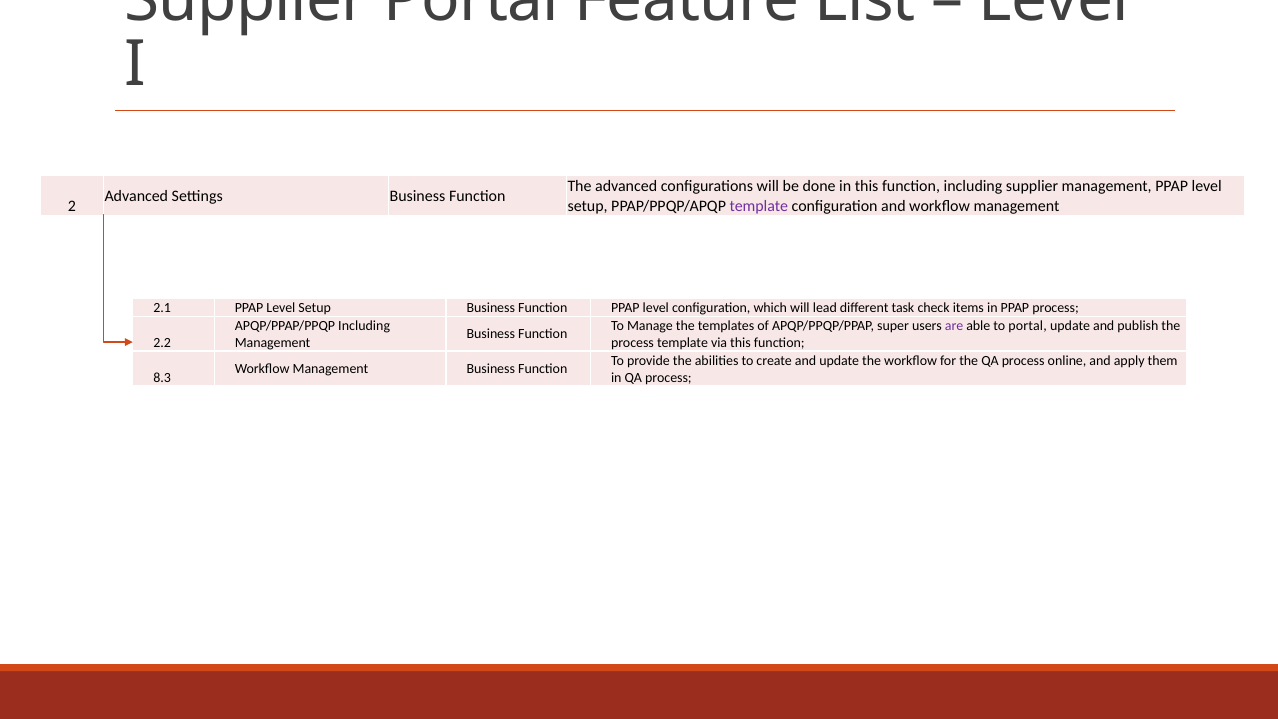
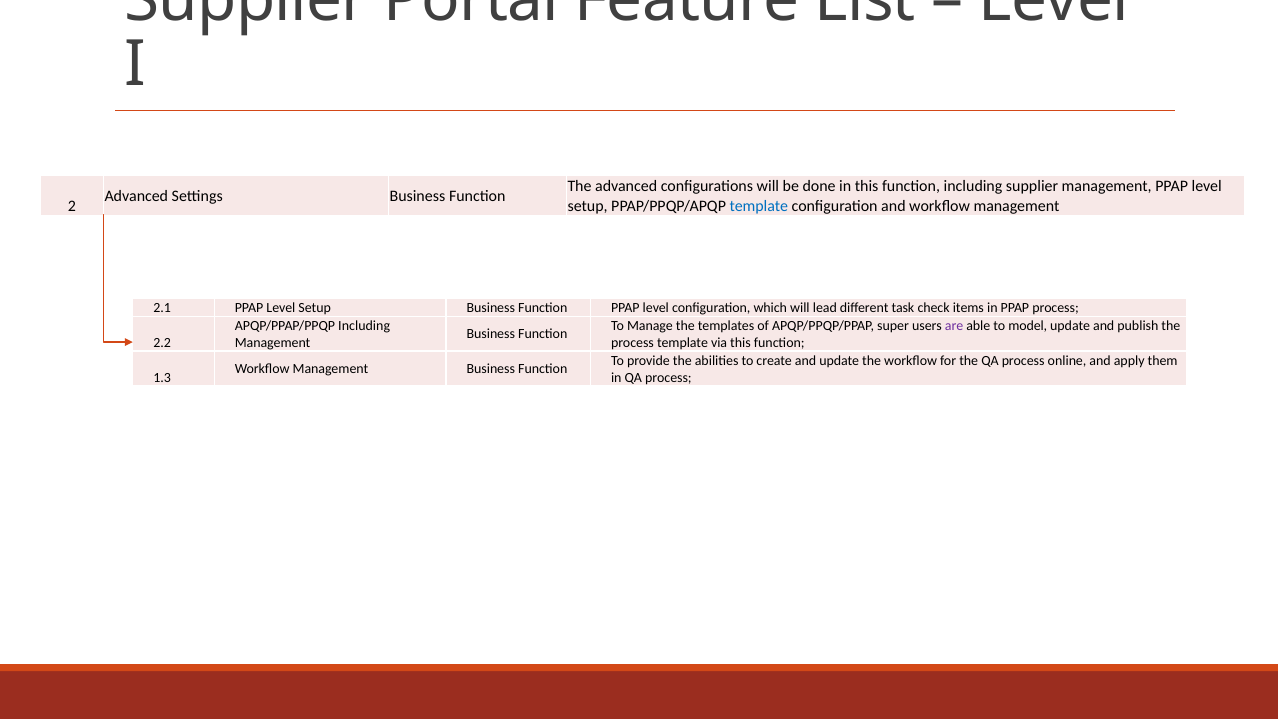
template at (759, 206) colour: purple -> blue
to portal: portal -> model
8.3: 8.3 -> 1.3
